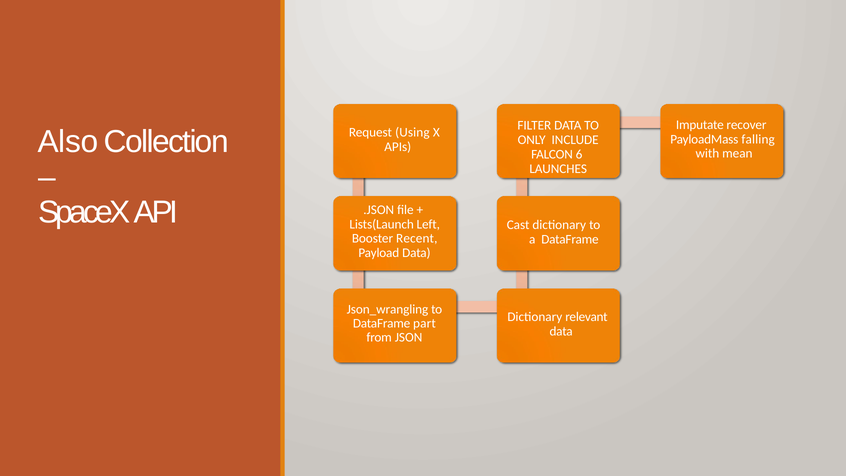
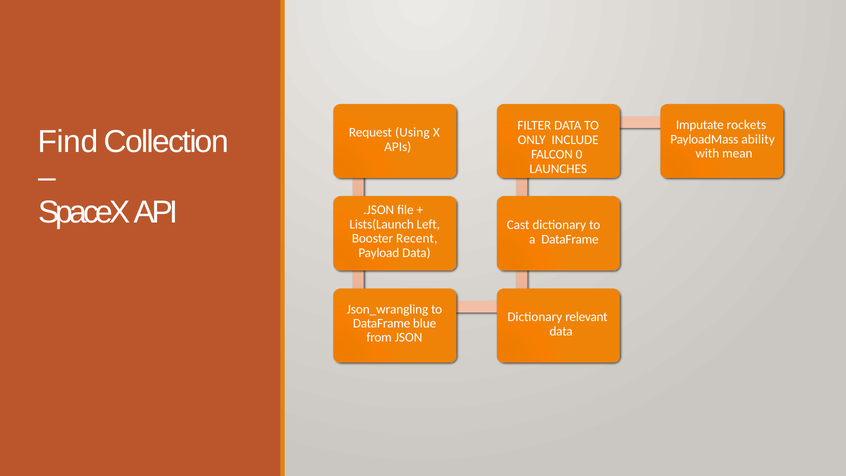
recover: recover -> rockets
Also: Also -> Find
falling: falling -> ability
6: 6 -> 0
part: part -> blue
